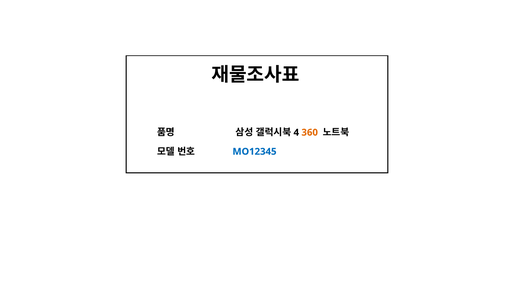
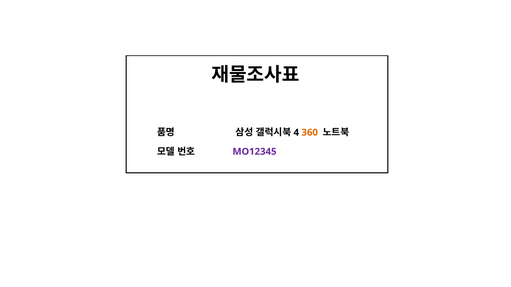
MO12345 colour: blue -> purple
